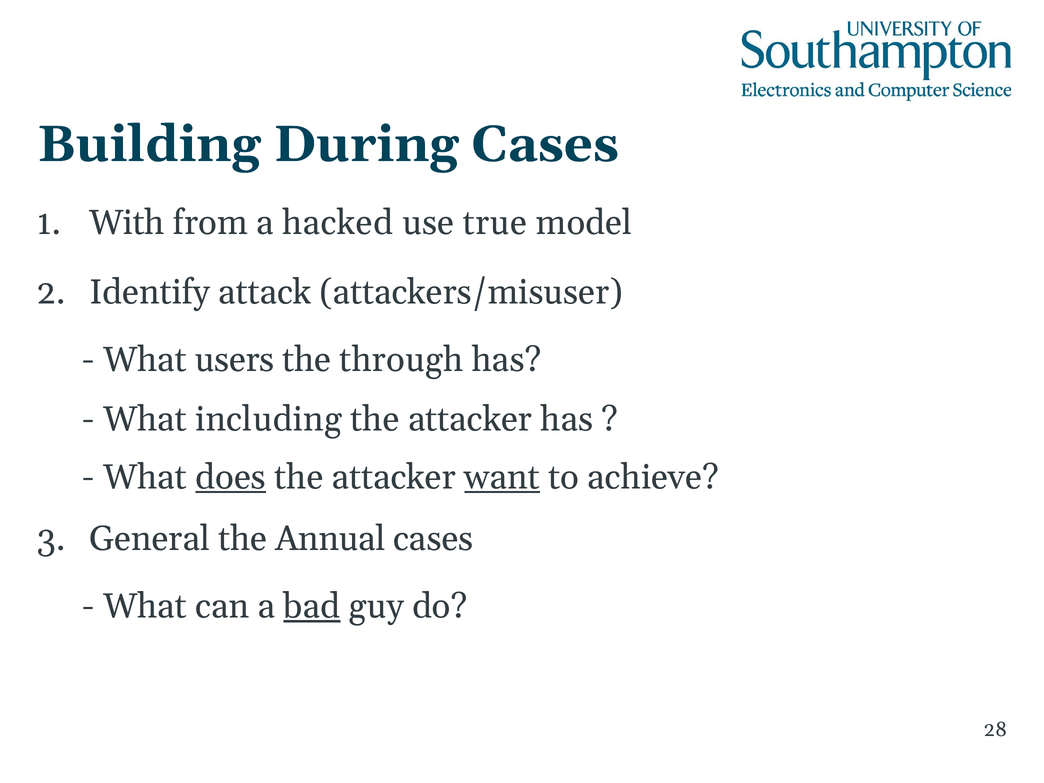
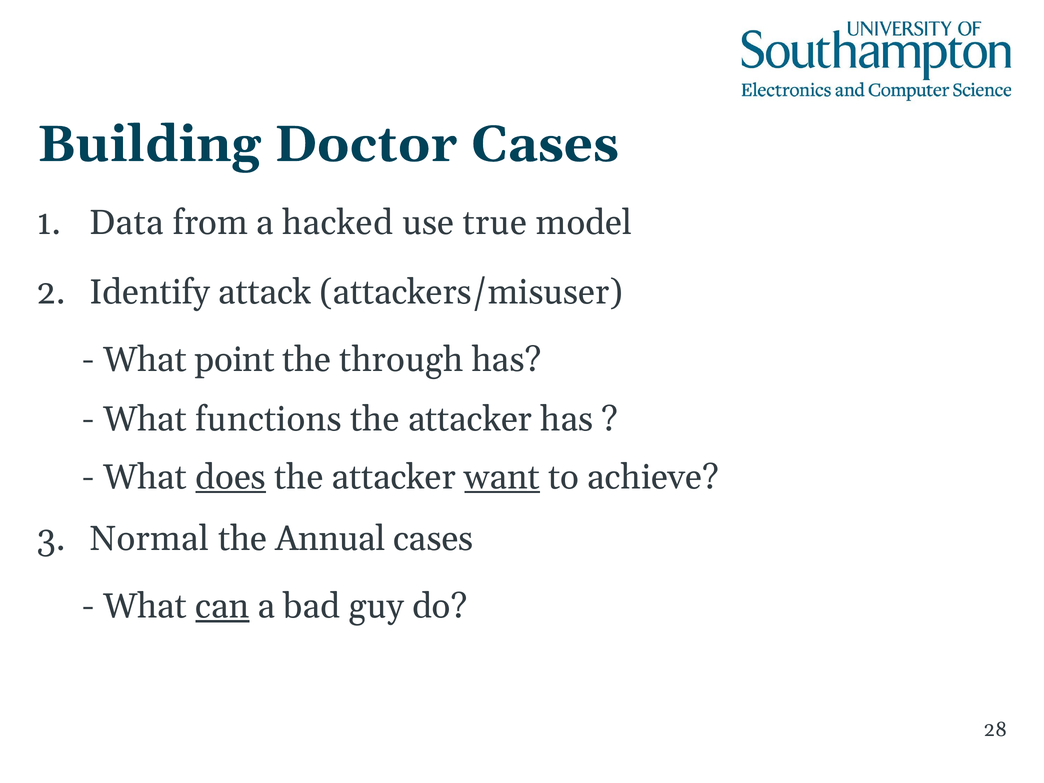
During: During -> Doctor
With: With -> Data
users: users -> point
including: including -> functions
General: General -> Normal
can underline: none -> present
bad underline: present -> none
